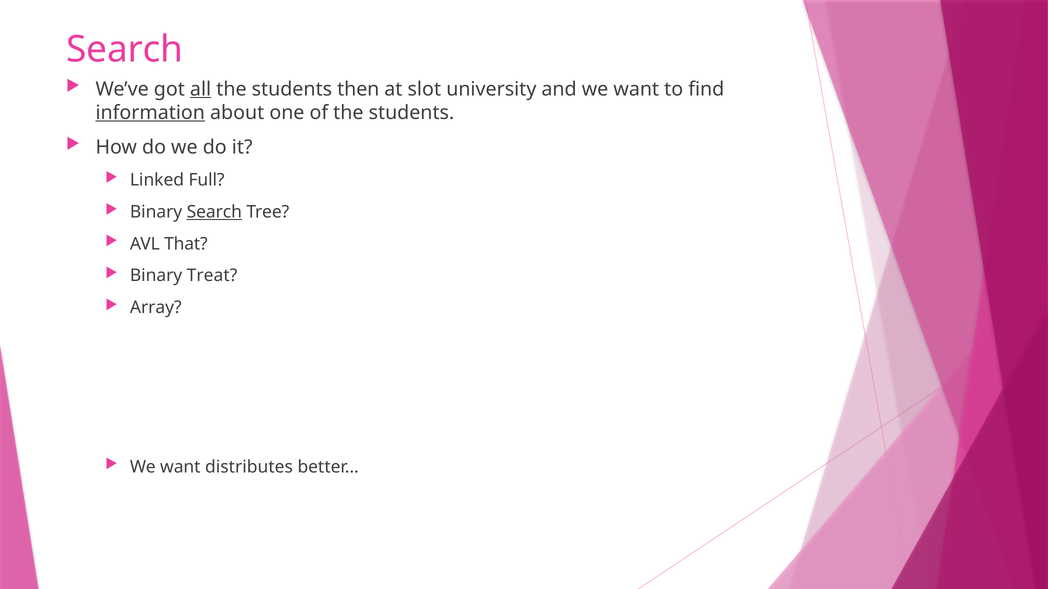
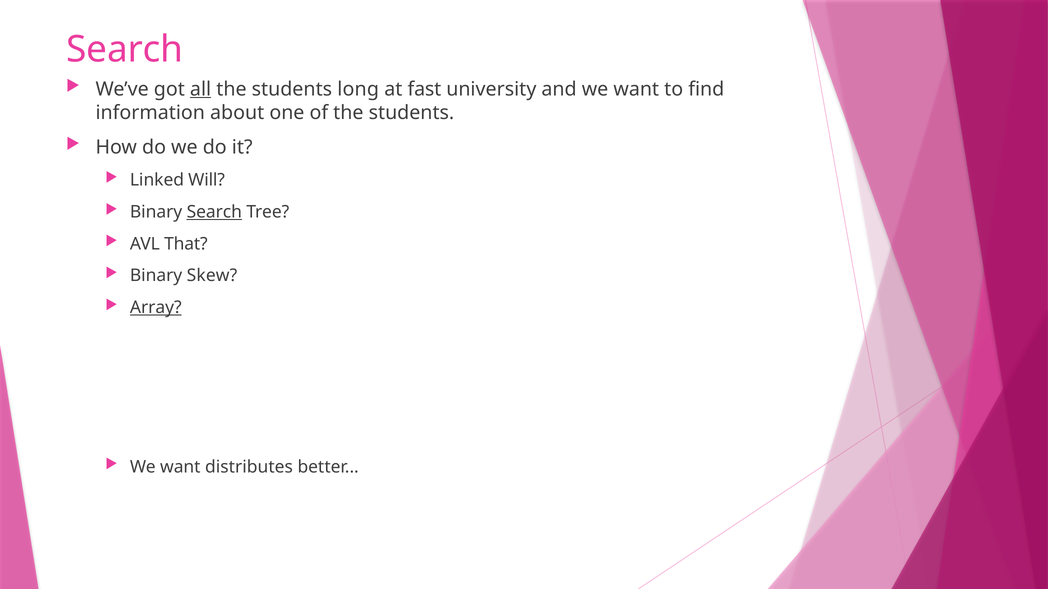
then: then -> long
slot: slot -> fast
information underline: present -> none
Full: Full -> Will
Treat: Treat -> Skew
Array underline: none -> present
